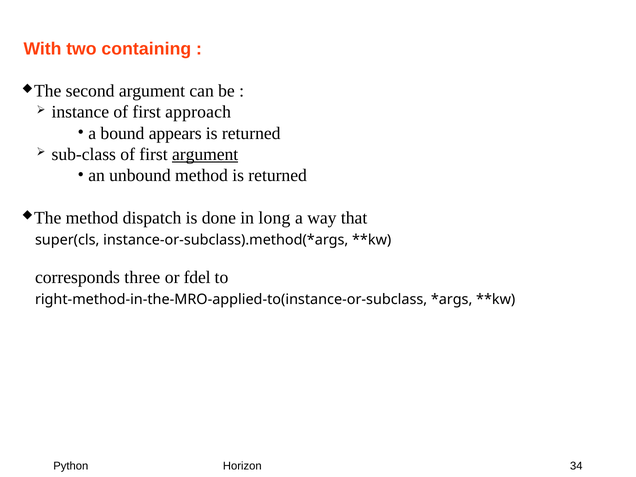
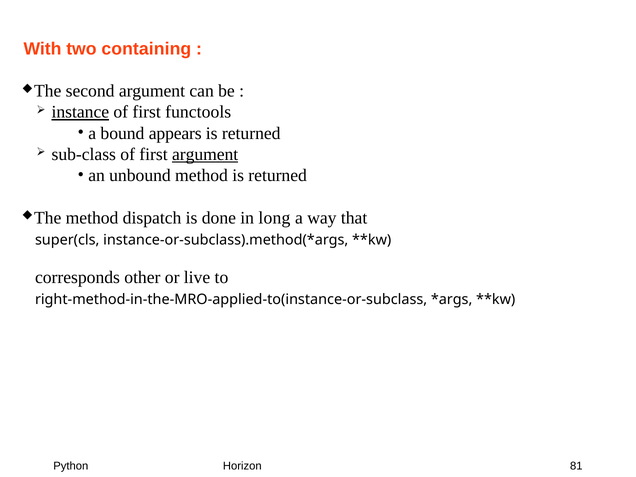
instance underline: none -> present
approach: approach -> functools
three: three -> other
fdel: fdel -> live
34: 34 -> 81
